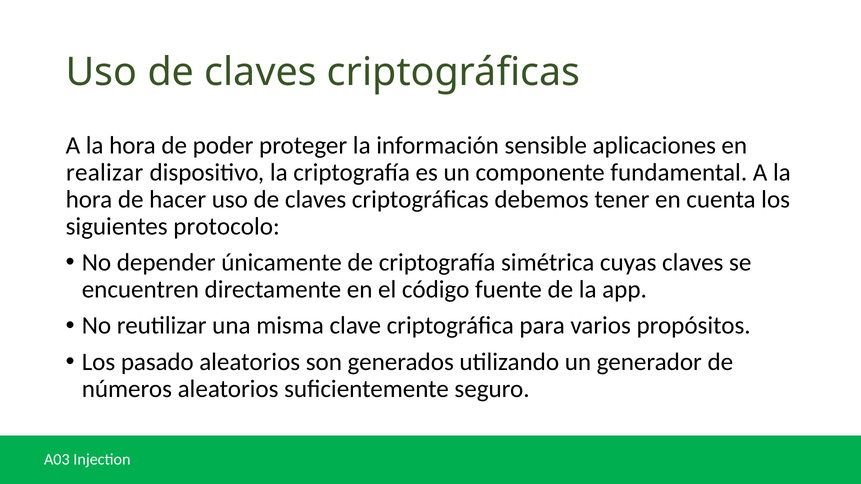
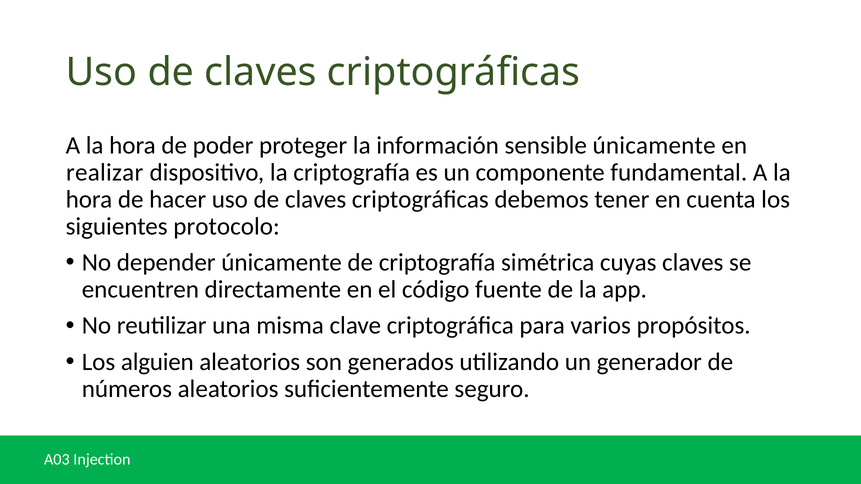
sensible aplicaciones: aplicaciones -> únicamente
pasado: pasado -> alguien
